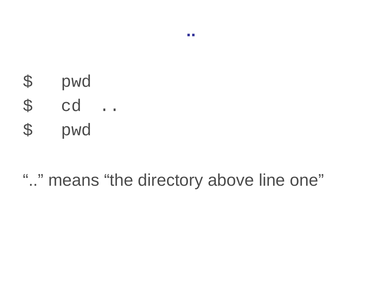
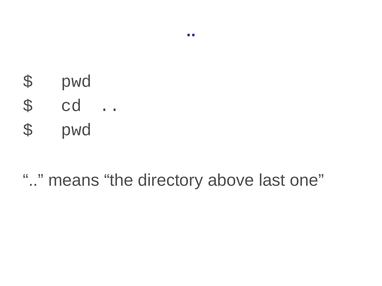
line: line -> last
